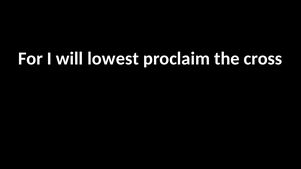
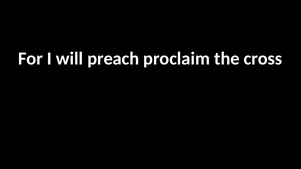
lowest: lowest -> preach
